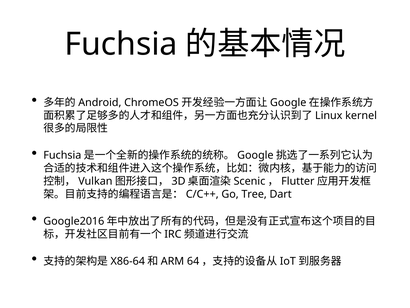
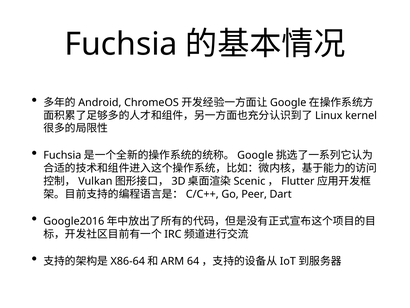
Tree: Tree -> Peer
